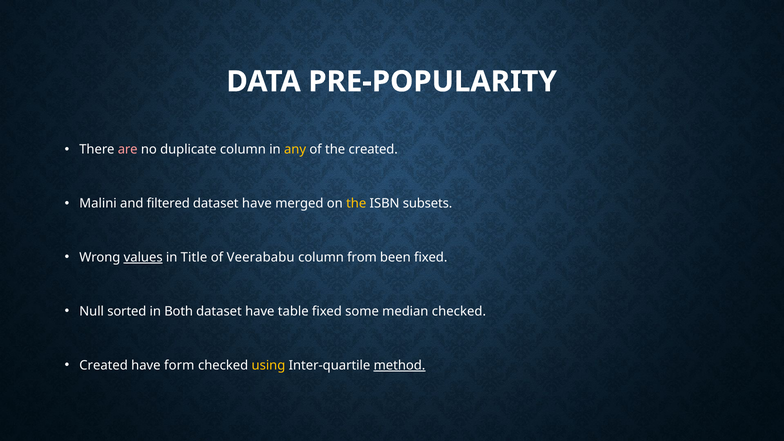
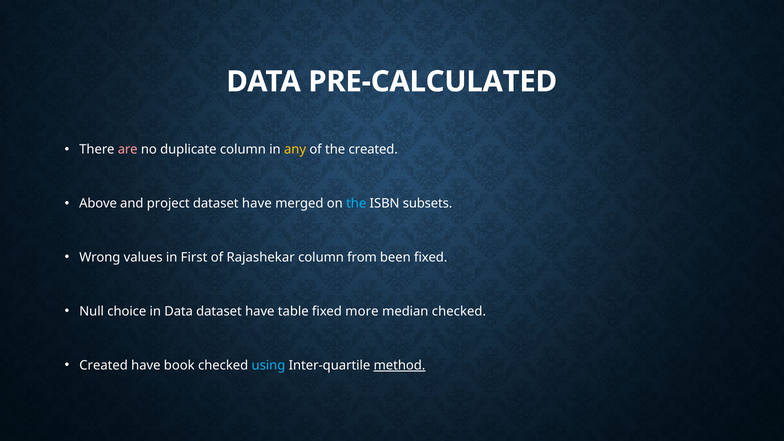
PRE-POPULARITY: PRE-POPULARITY -> PRE-CALCULATED
Malini: Malini -> Above
filtered: filtered -> project
the at (356, 204) colour: yellow -> light blue
values underline: present -> none
Title: Title -> First
Veerababu: Veerababu -> Rajashekar
sorted: sorted -> choice
in Both: Both -> Data
some: some -> more
form: form -> book
using colour: yellow -> light blue
